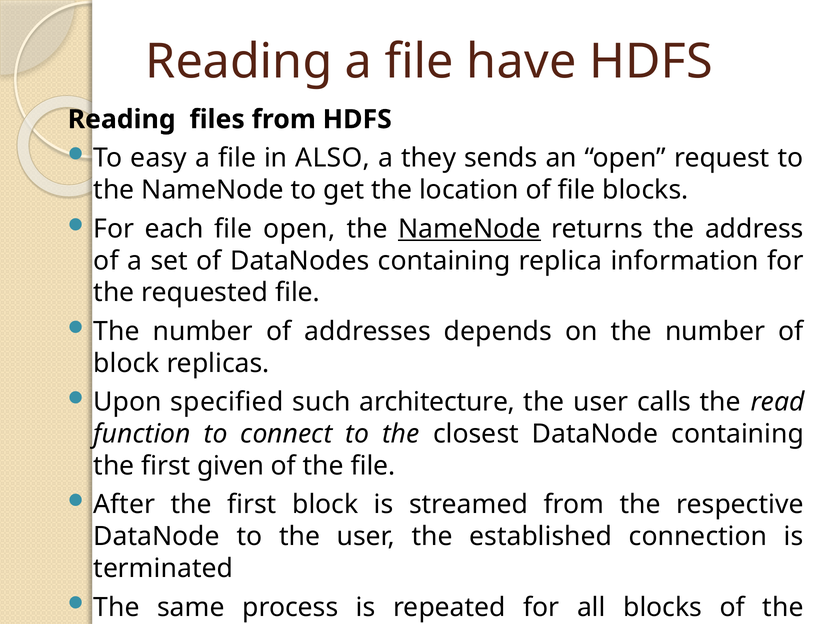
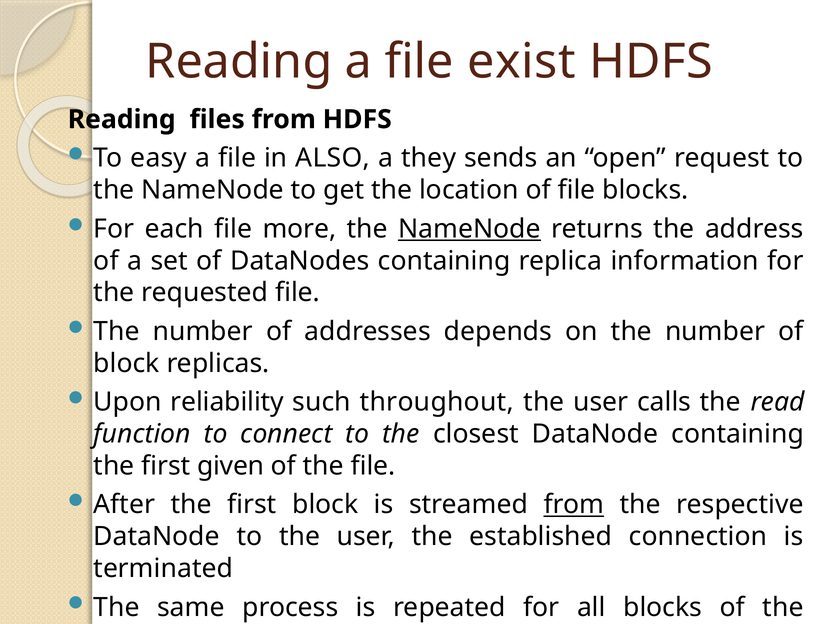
have: have -> exist
file open: open -> more
specified: specified -> reliability
architecture: architecture -> throughout
from at (574, 505) underline: none -> present
